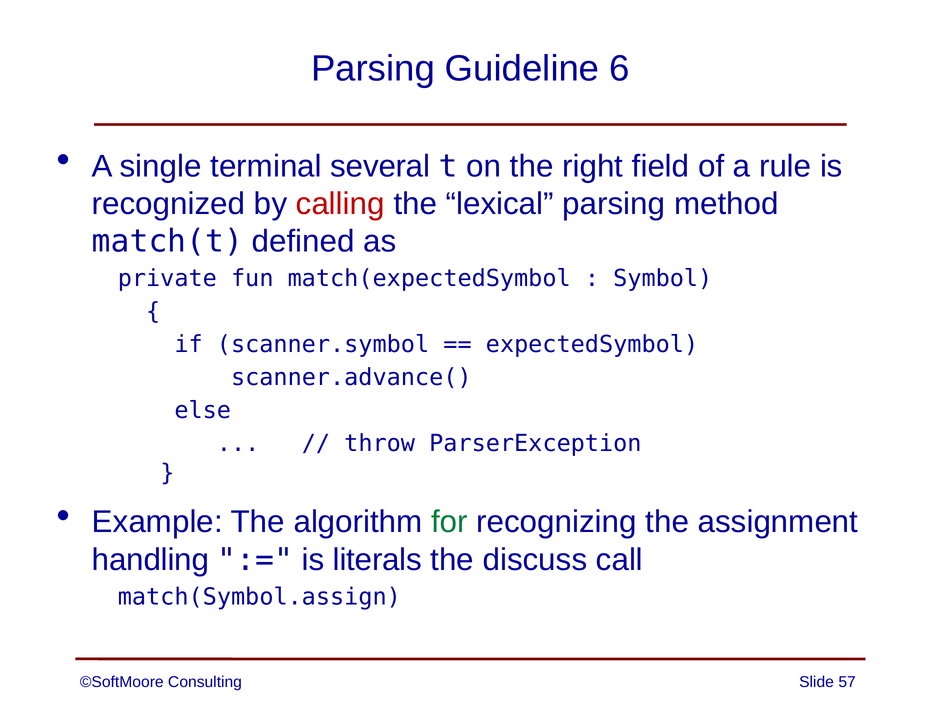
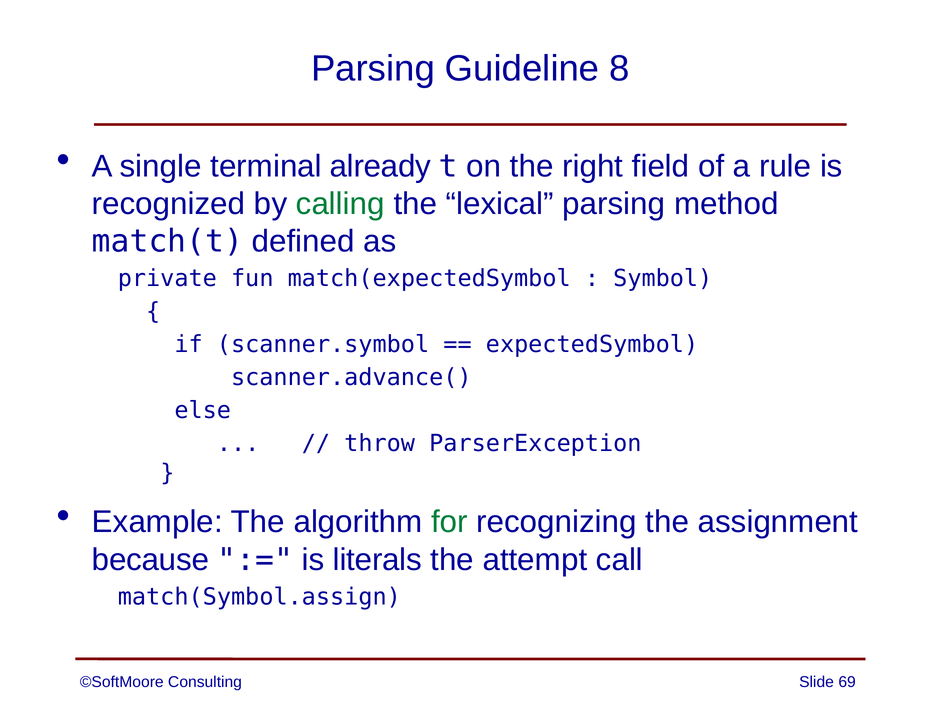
6: 6 -> 8
several: several -> already
calling colour: red -> green
handling: handling -> because
discuss: discuss -> attempt
57: 57 -> 69
